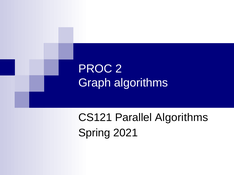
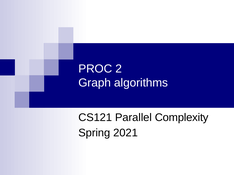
Parallel Algorithms: Algorithms -> Complexity
